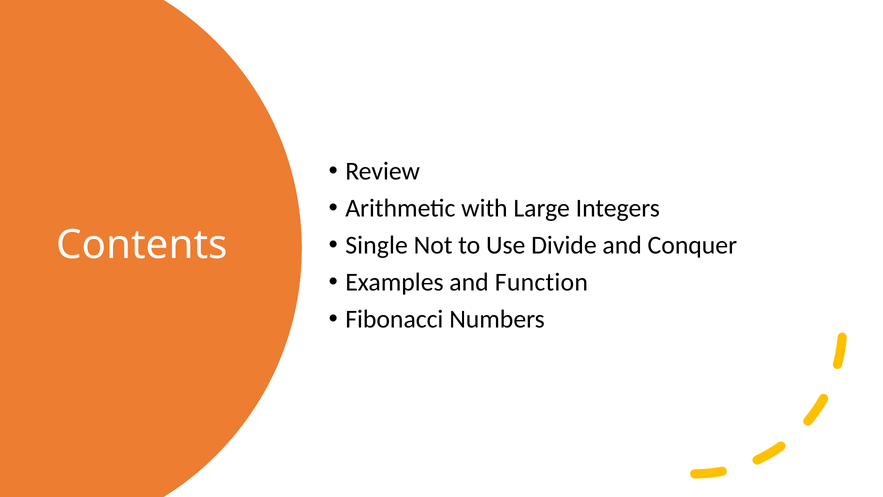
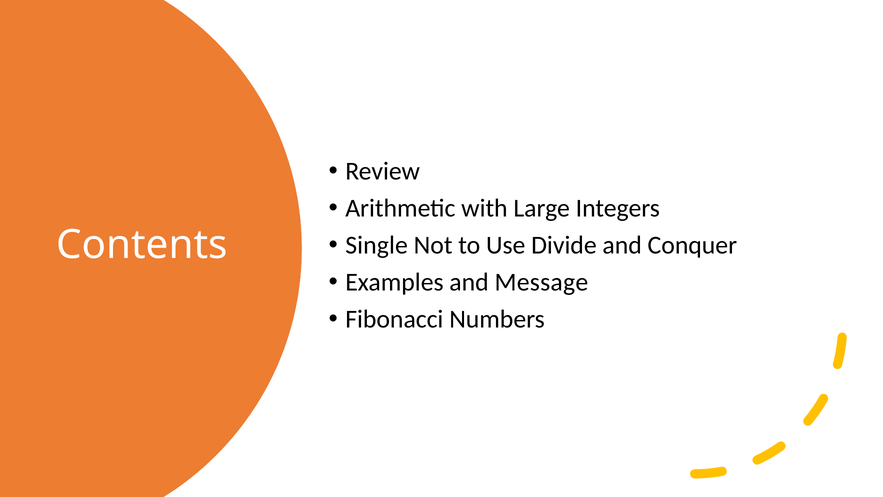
Function: Function -> Message
